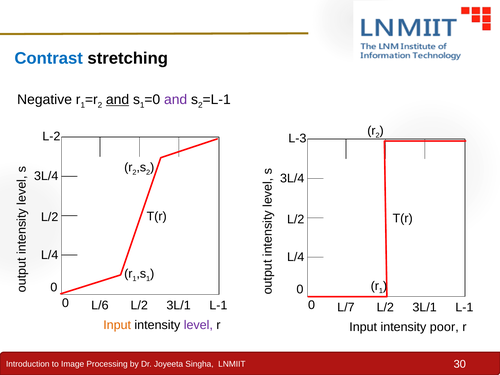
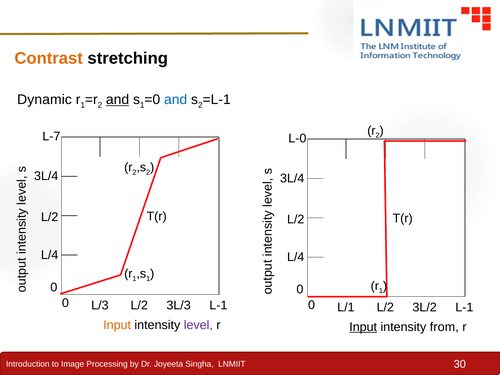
Contrast colour: blue -> orange
Negative: Negative -> Dynamic
and at (176, 100) colour: purple -> blue
L-2: L-2 -> L-7
L-3: L-3 -> L-0
L/6: L/6 -> L/3
3L/1 at (179, 305): 3L/1 -> 3L/3
L/7: L/7 -> L/1
3L/1 at (425, 307): 3L/1 -> 3L/2
Input at (363, 327) underline: none -> present
poor: poor -> from
